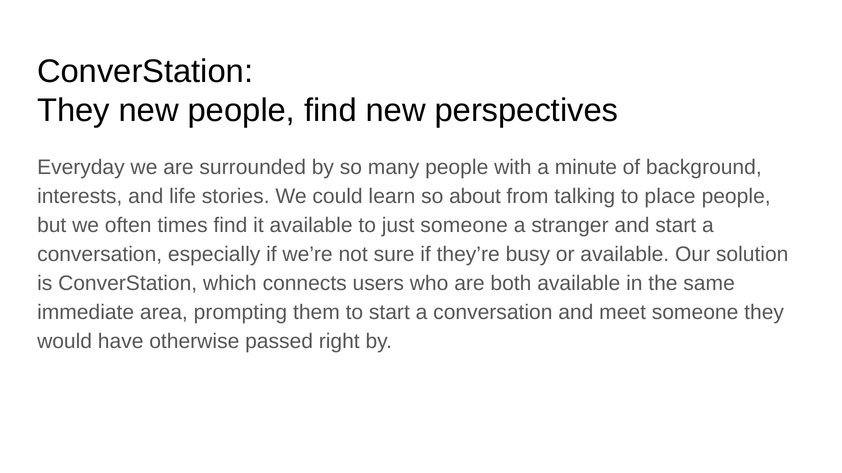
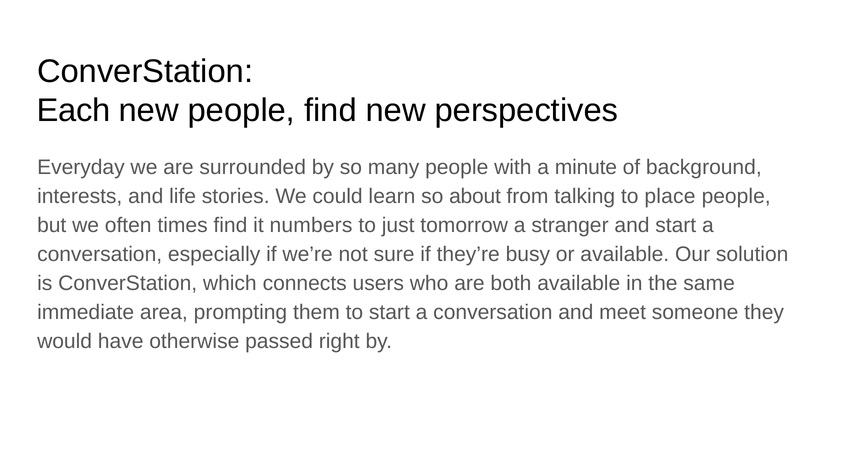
They at (73, 111): They -> Each
it available: available -> numbers
just someone: someone -> tomorrow
